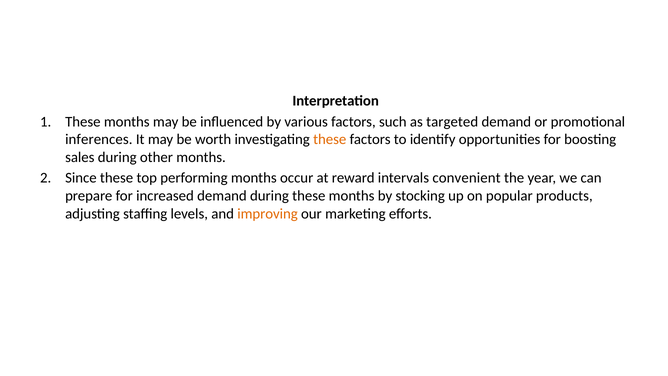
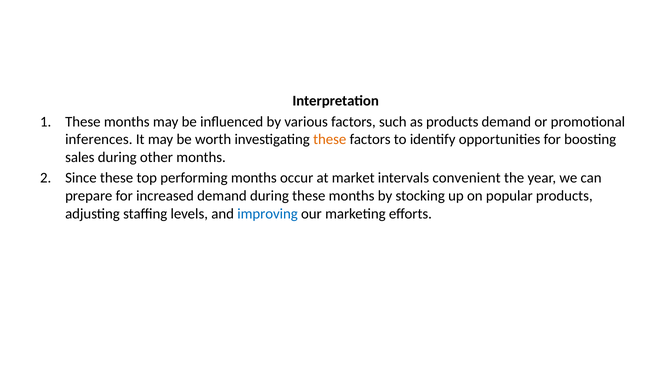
as targeted: targeted -> products
reward: reward -> market
improving colour: orange -> blue
